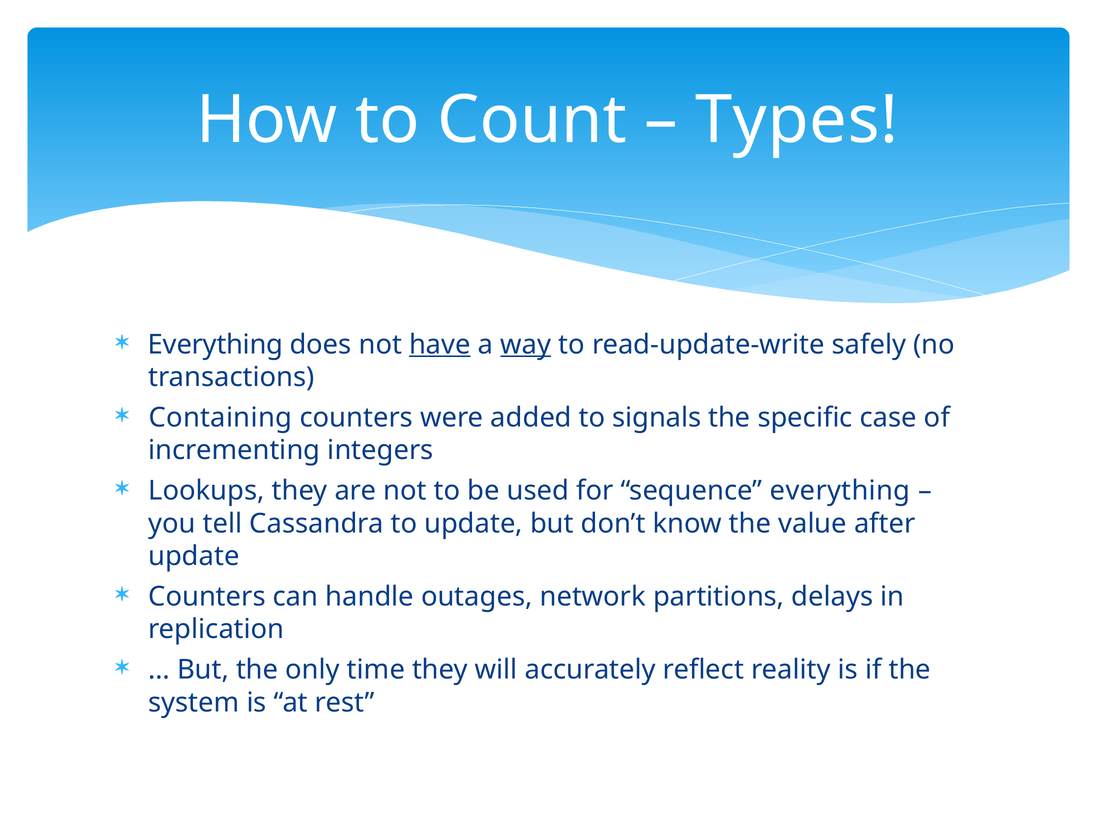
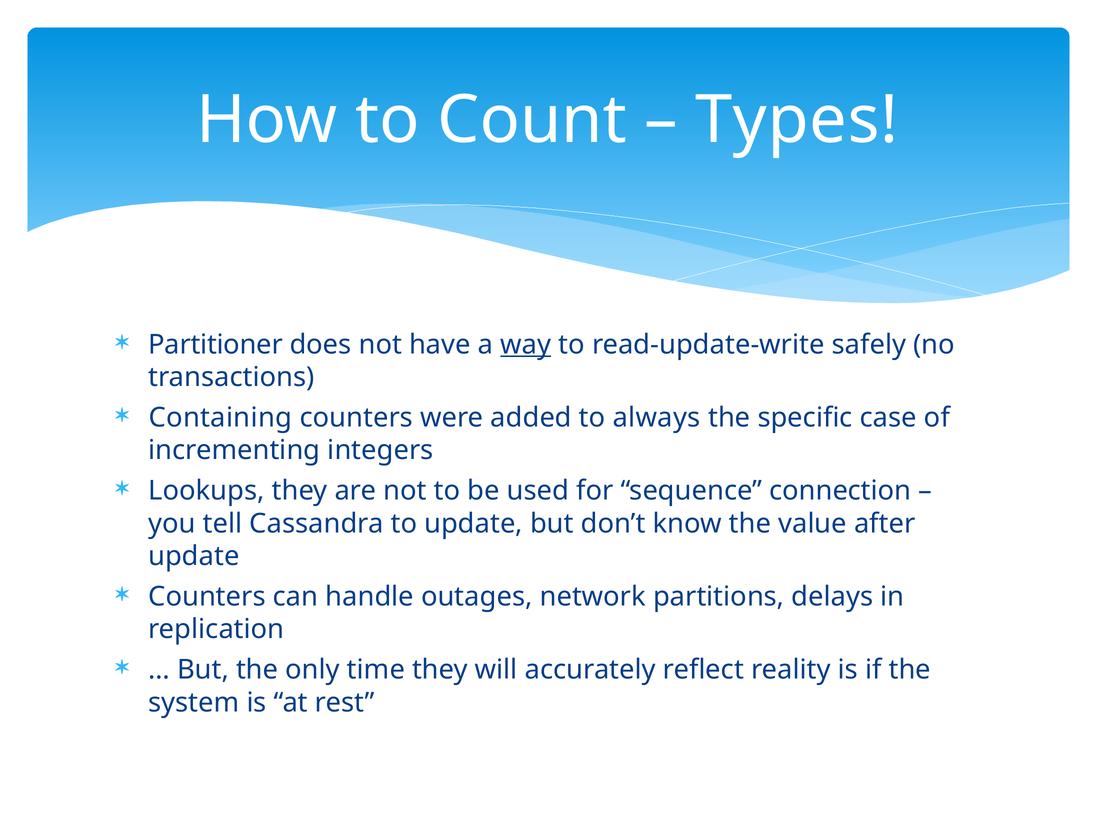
Everything at (216, 345): Everything -> Partitioner
have underline: present -> none
signals: signals -> always
sequence everything: everything -> connection
